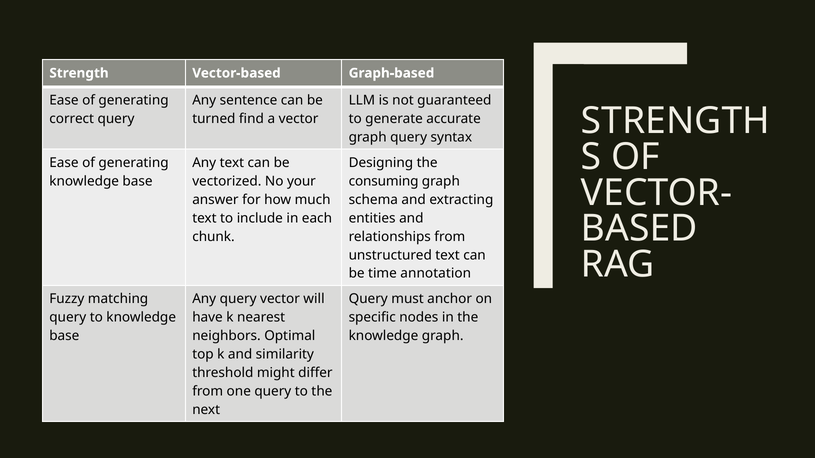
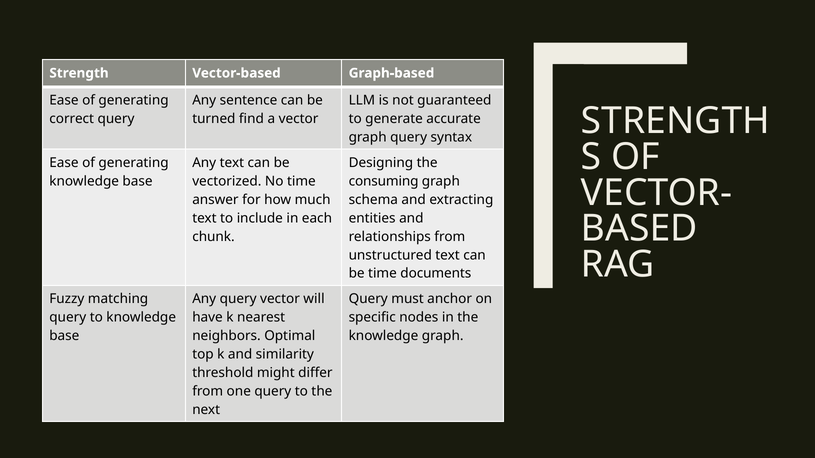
No your: your -> time
annotation: annotation -> documents
